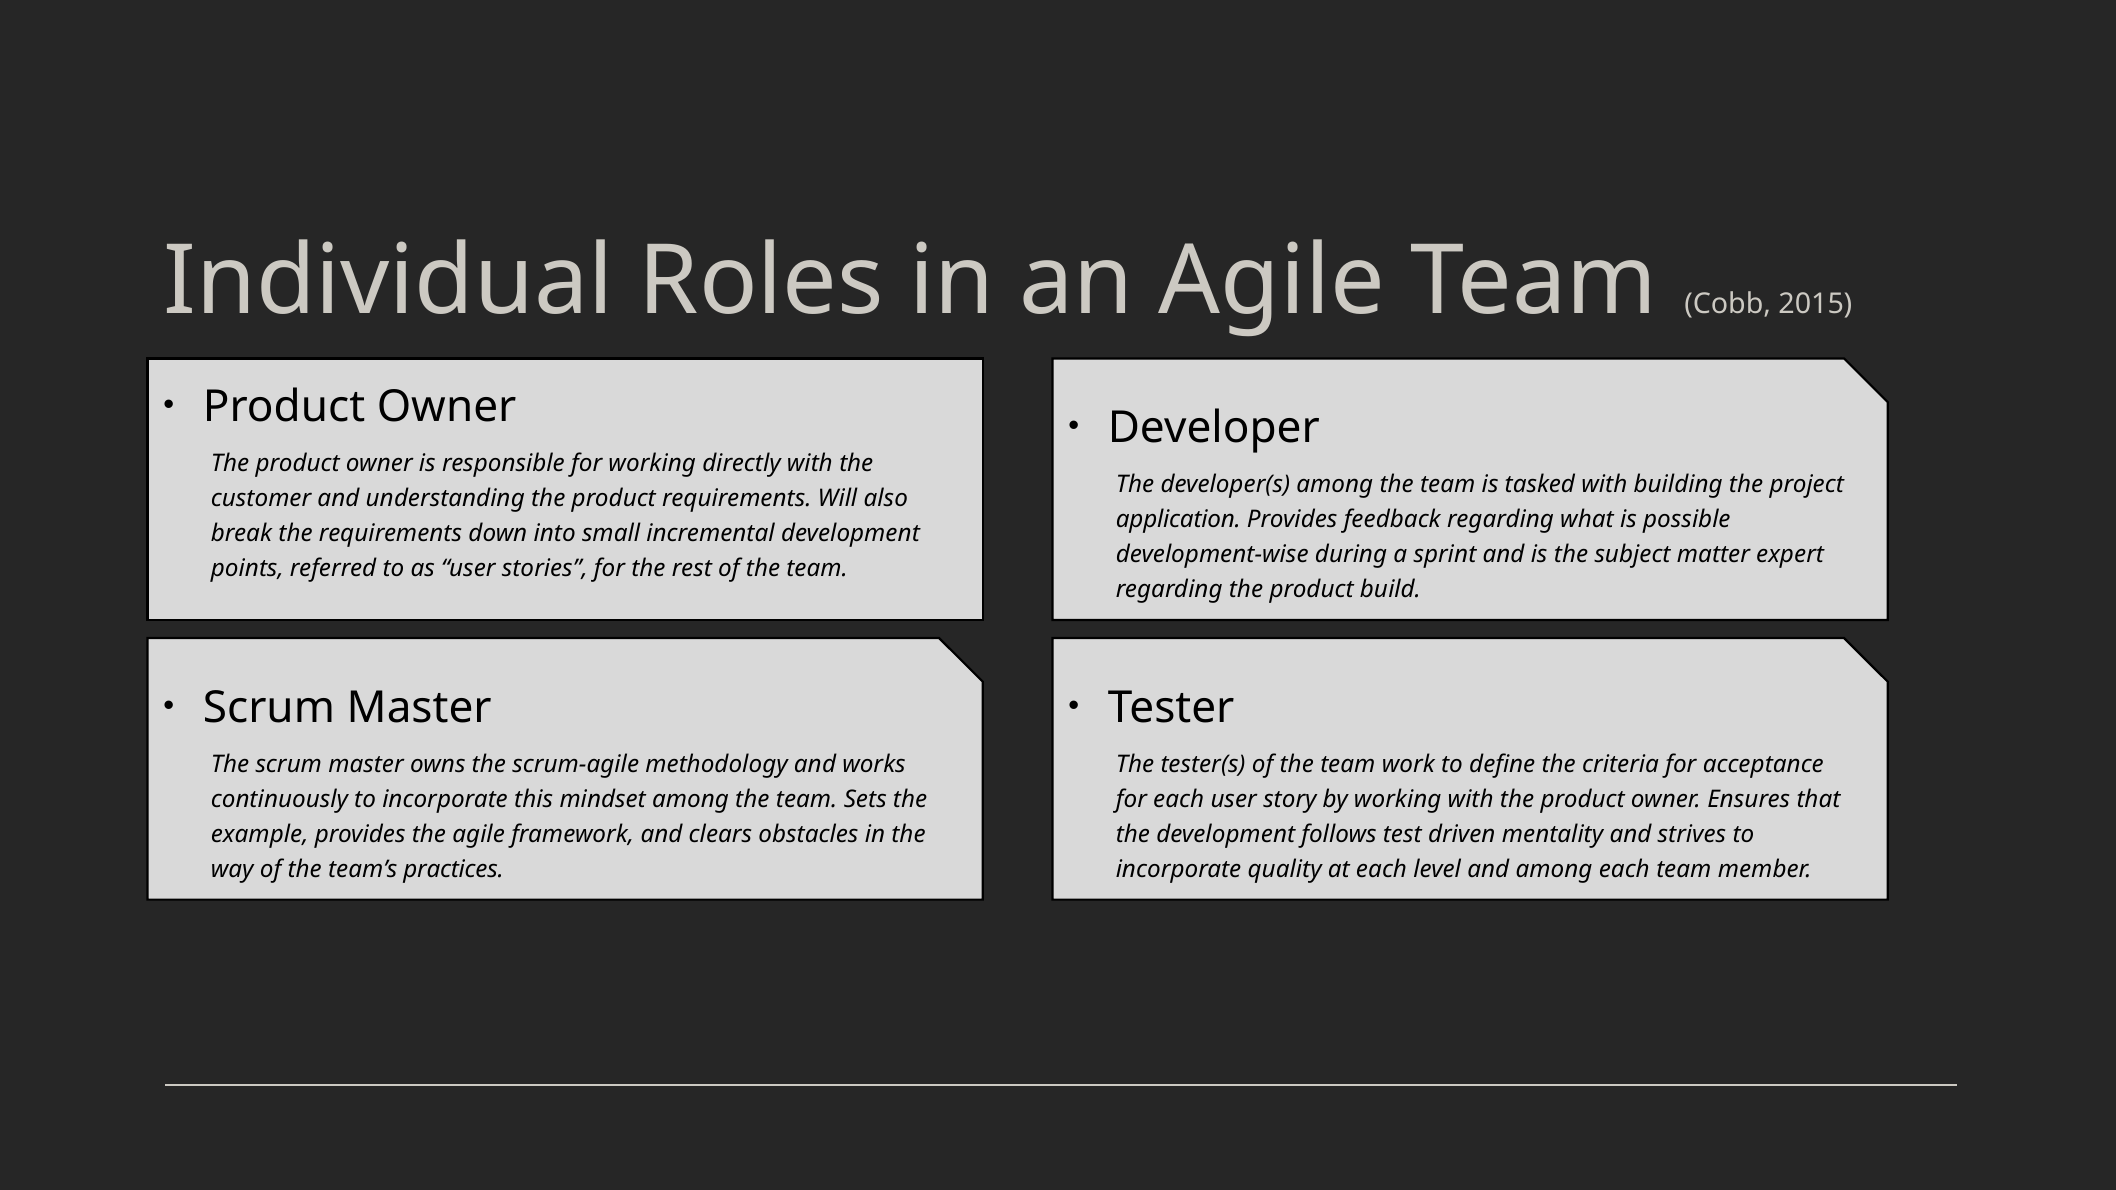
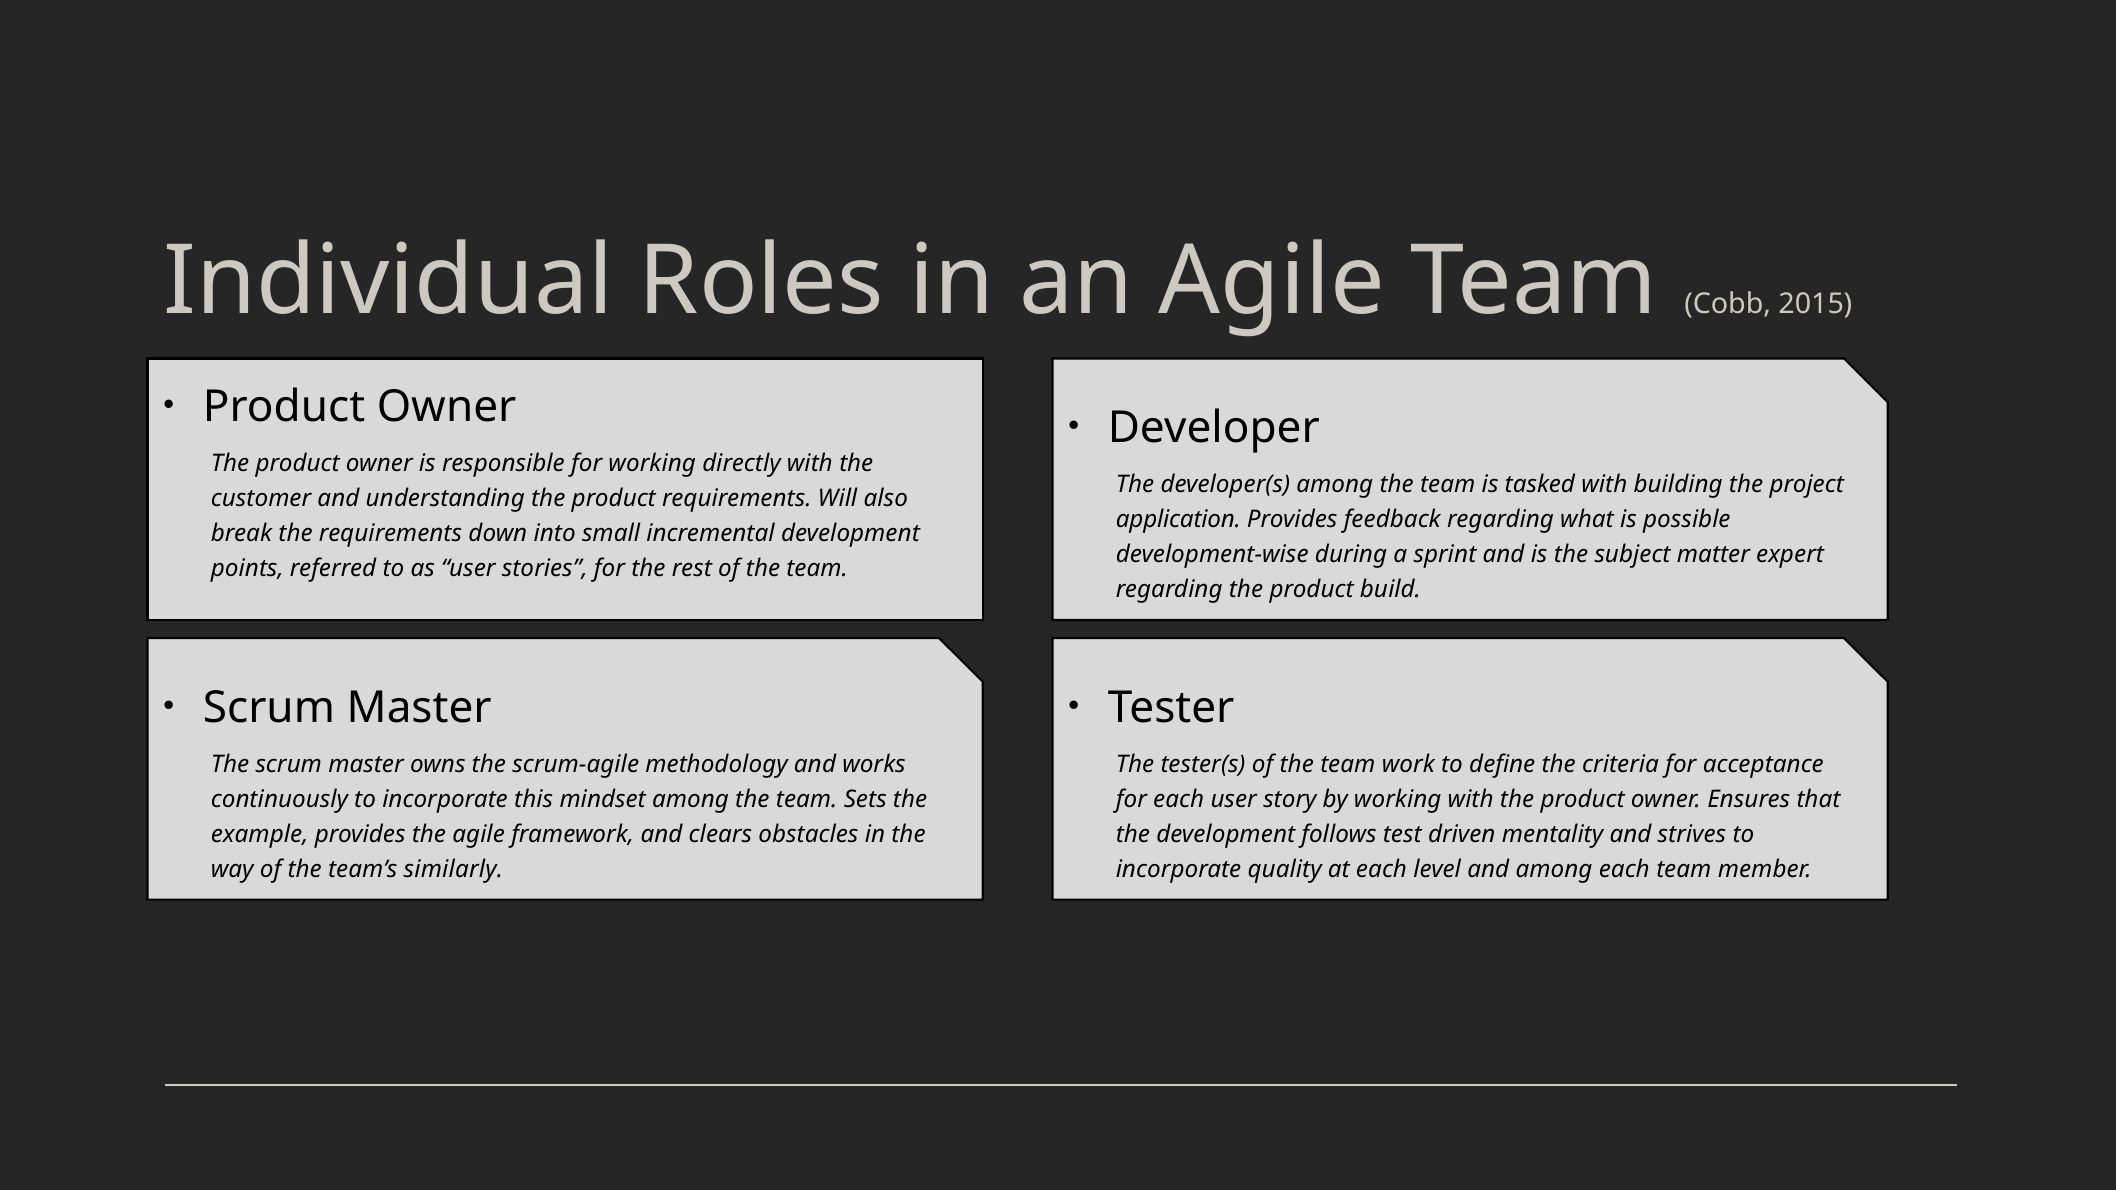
practices: practices -> similarly
